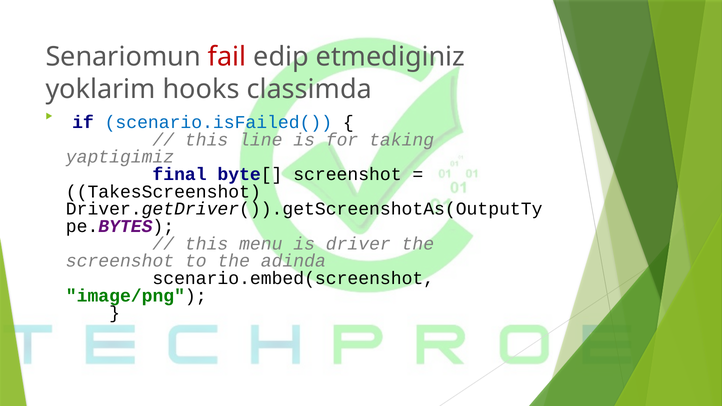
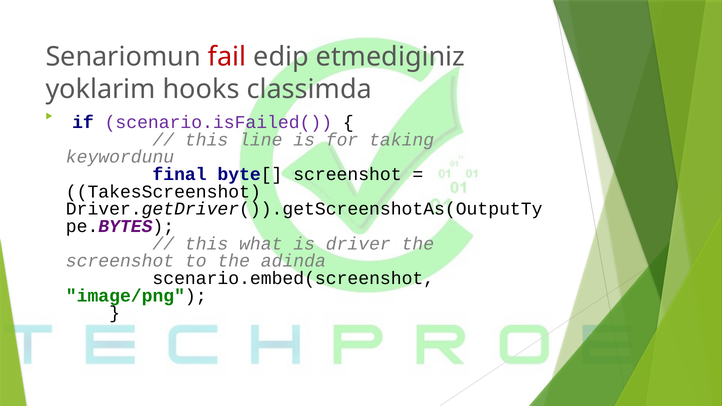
scenario.isFailed( colour: blue -> purple
yaptigimiz: yaptigimiz -> keywordunu
menu: menu -> what
